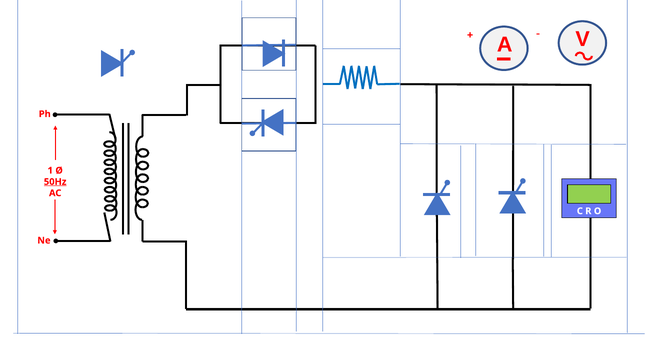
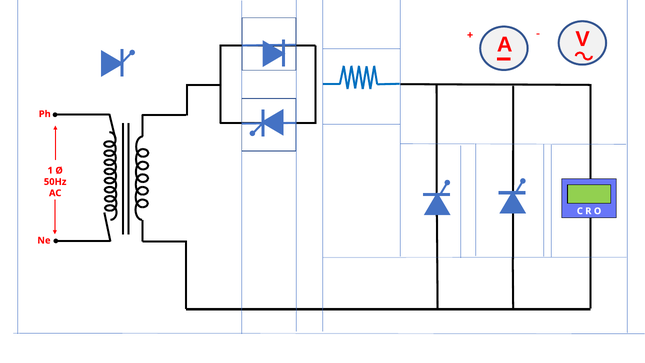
50Hz underline: present -> none
